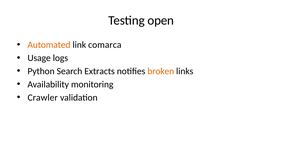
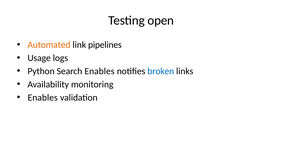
comarca: comarca -> pipelines
Search Extracts: Extracts -> Enables
broken colour: orange -> blue
Crawler at (43, 97): Crawler -> Enables
